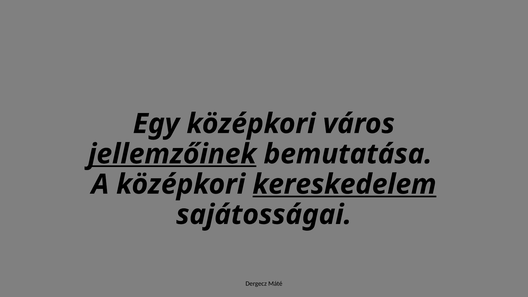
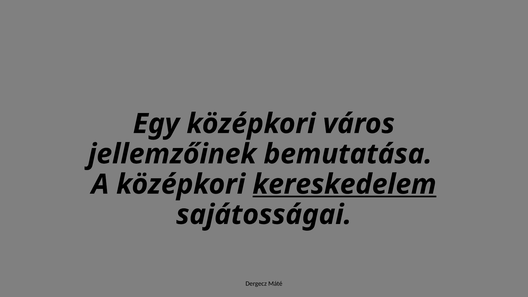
jellemzőinek underline: present -> none
